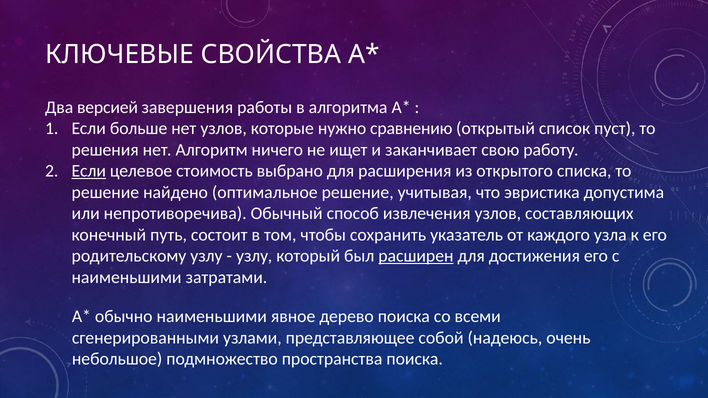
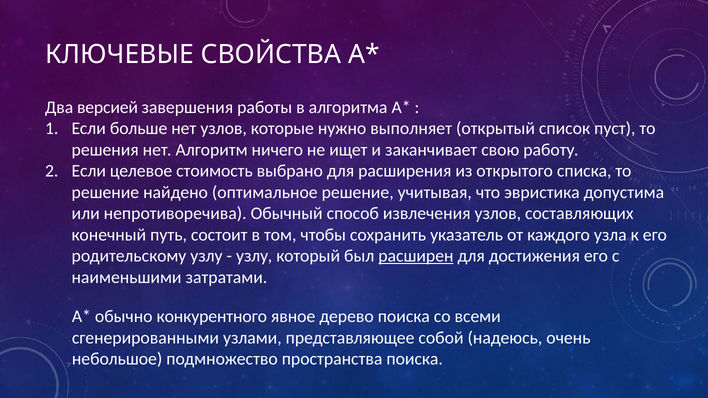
сравнению: сравнению -> выполняет
Если at (89, 171) underline: present -> none
обычно наименьшими: наименьшими -> конкурентного
